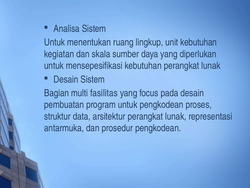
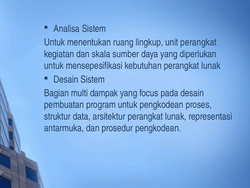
unit kebutuhan: kebutuhan -> perangkat
fasilitas: fasilitas -> dampak
